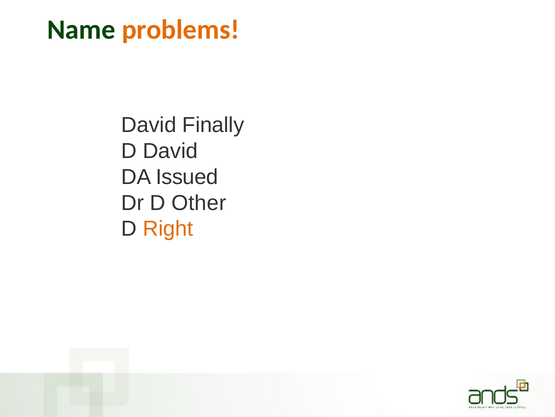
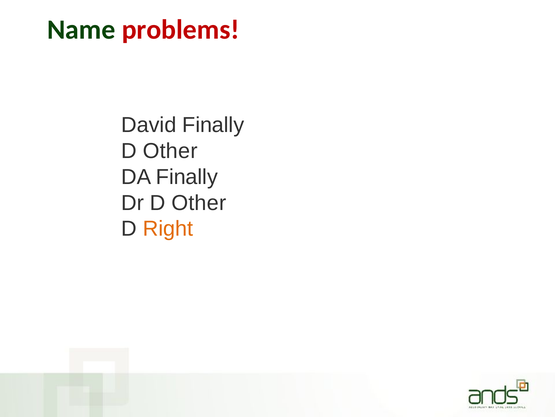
problems colour: orange -> red
David at (170, 151): David -> Other
DA Issued: Issued -> Finally
